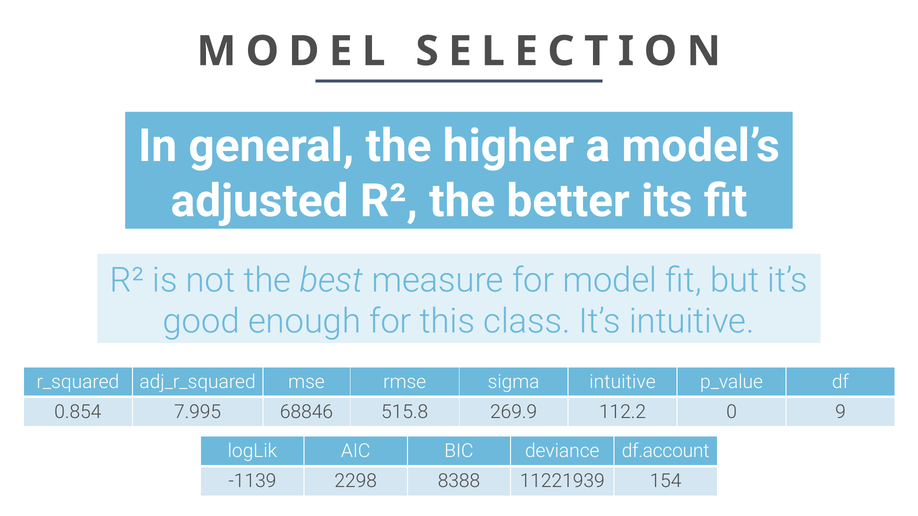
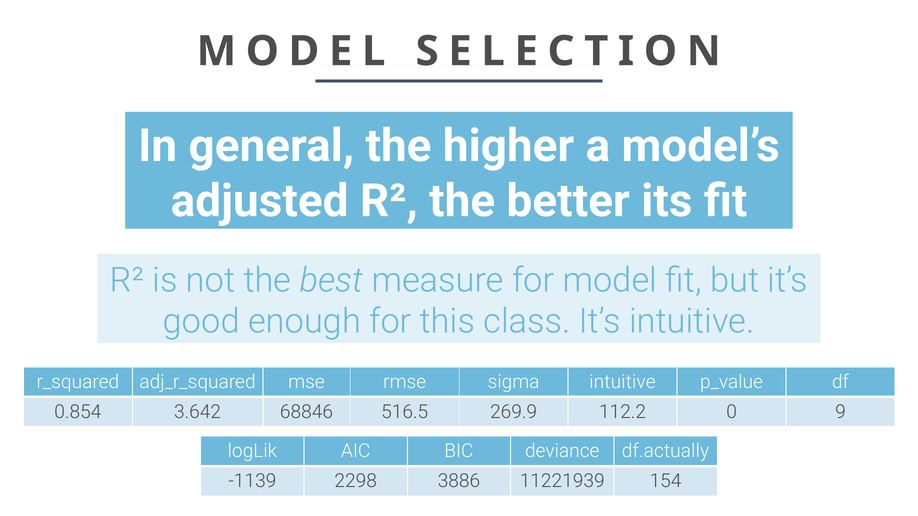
7.995: 7.995 -> 3.642
515.8: 515.8 -> 516.5
df.account: df.account -> df.actually
8388: 8388 -> 3886
